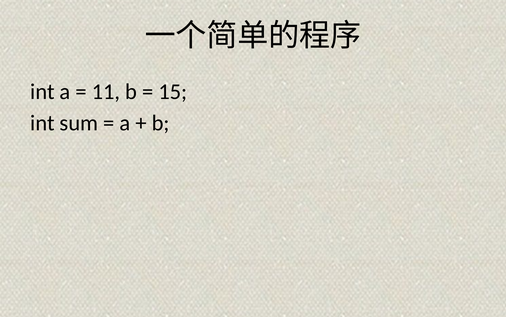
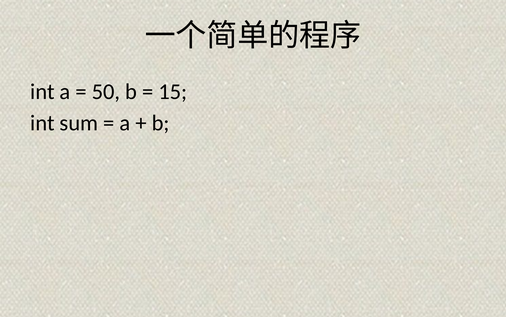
11: 11 -> 50
